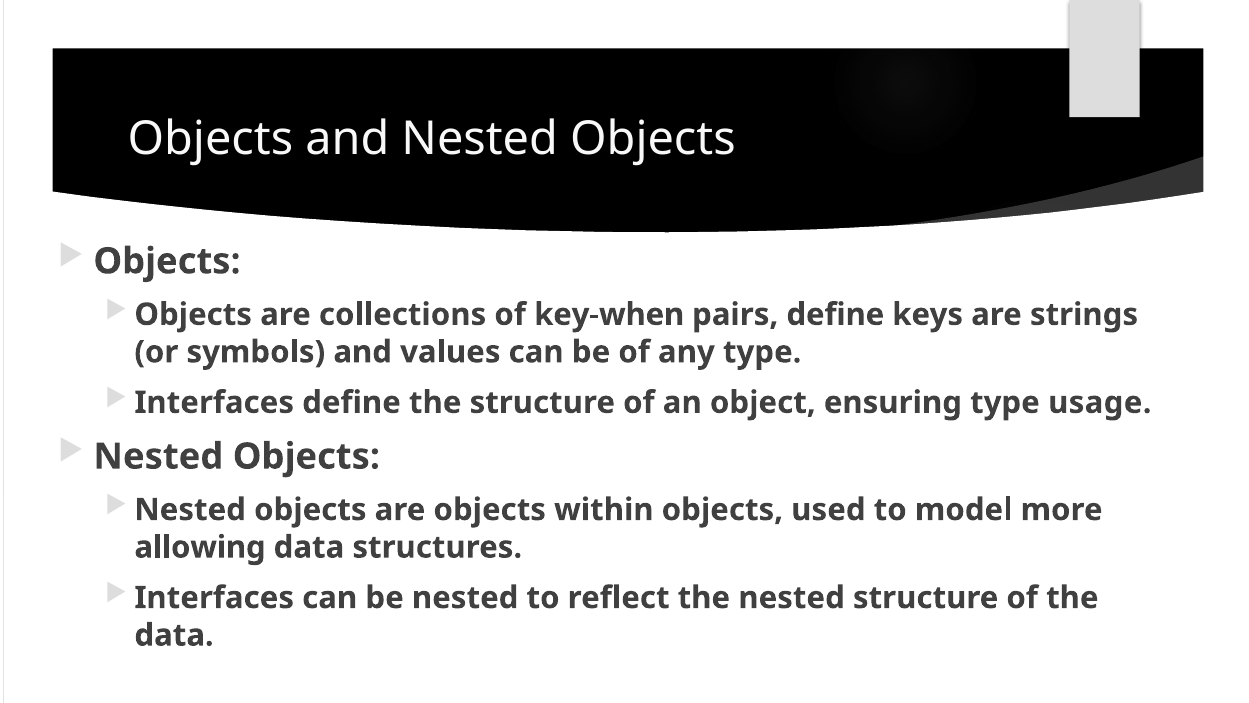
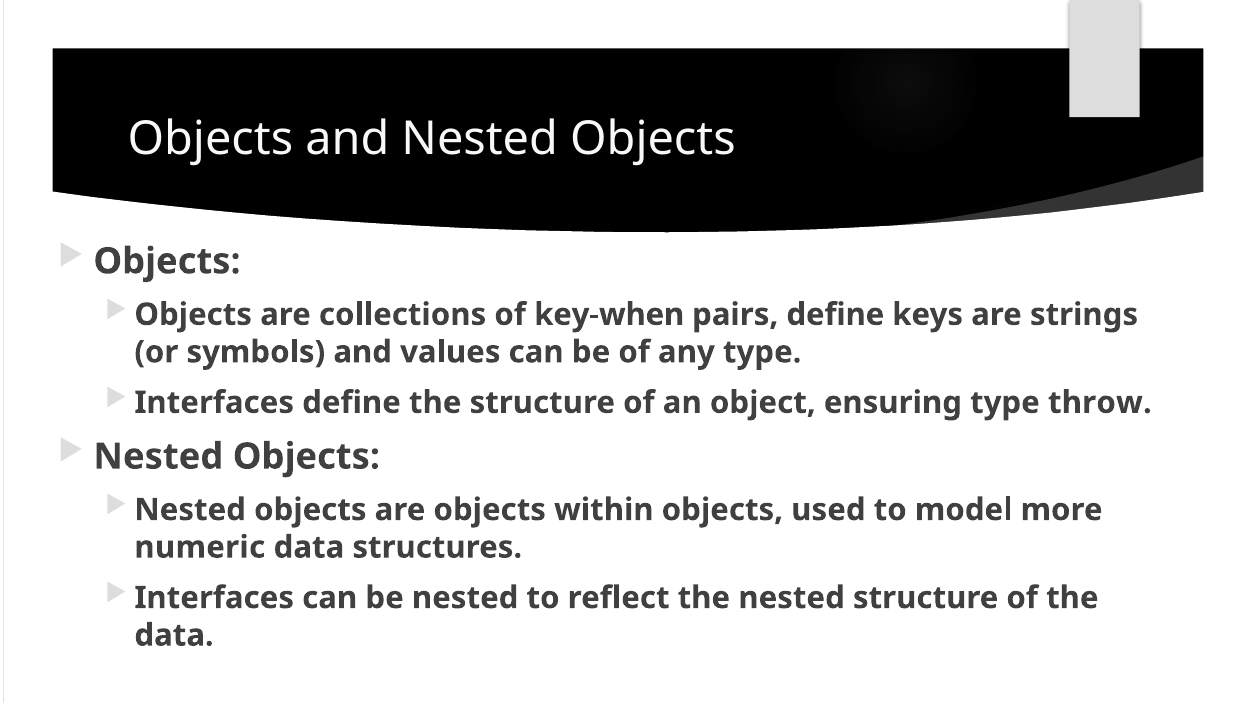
usage: usage -> throw
allowing: allowing -> numeric
